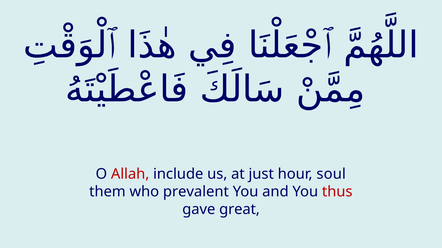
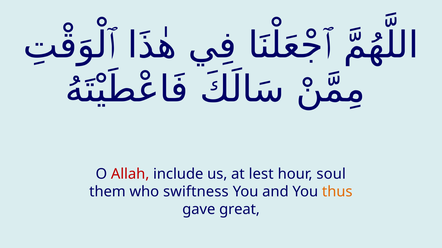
just: just -> lest
prevalent: prevalent -> swiftness
thus colour: red -> orange
